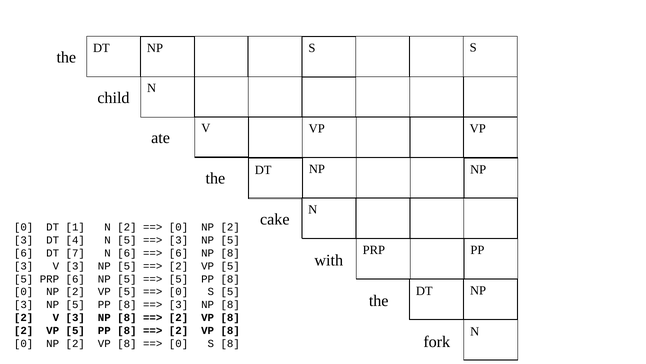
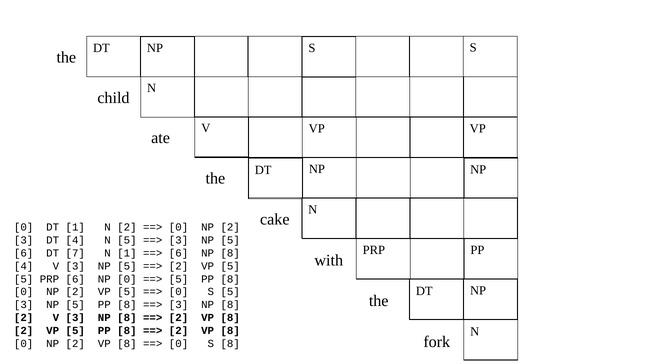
N 6: 6 -> 1
3 at (24, 266): 3 -> 4
6 NP 5: 5 -> 0
